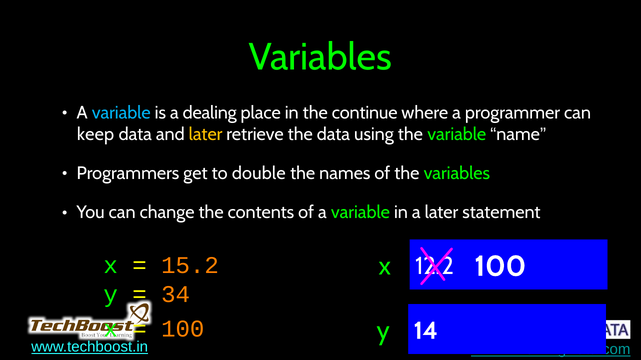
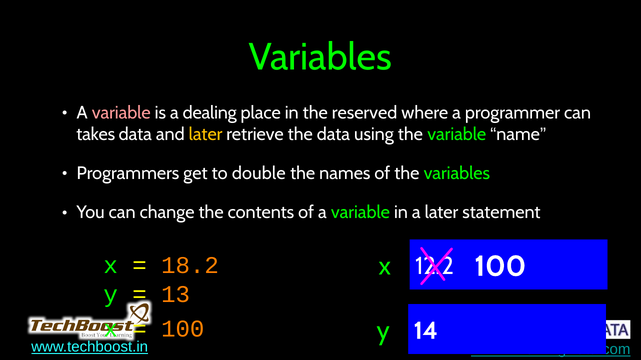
variable at (121, 113) colour: light blue -> pink
continue: continue -> reserved
keep: keep -> takes
15.2: 15.2 -> 18.2
34: 34 -> 13
